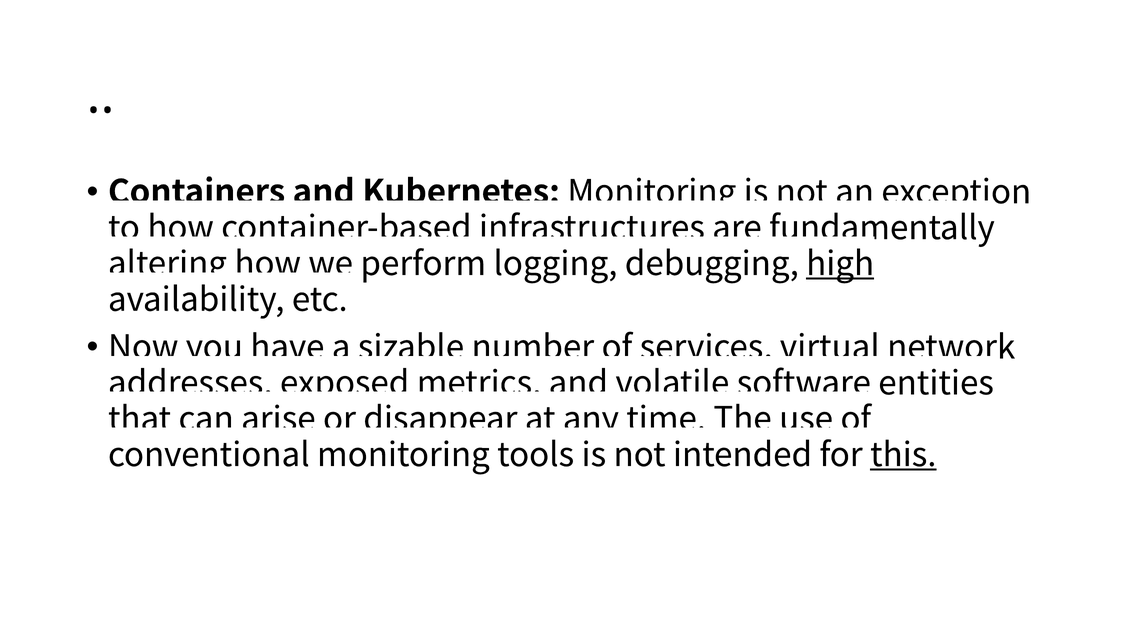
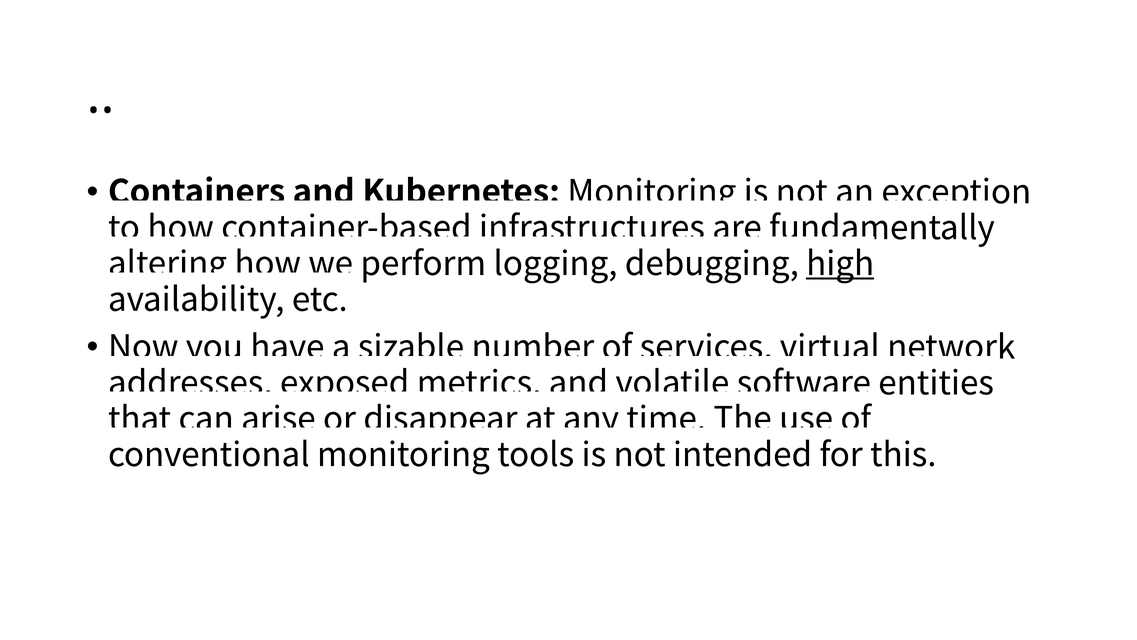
this underline: present -> none
